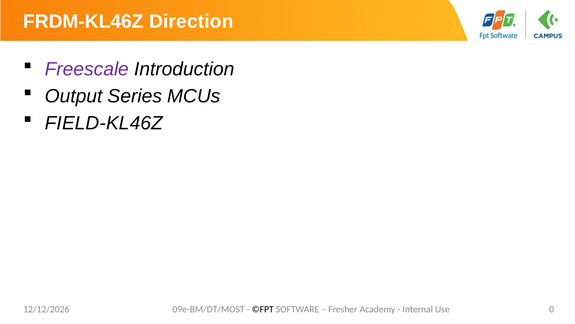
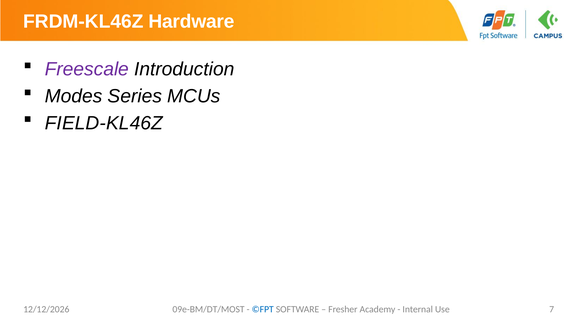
Direction: Direction -> Hardware
Output: Output -> Modes
©FPT colour: black -> blue
0: 0 -> 7
